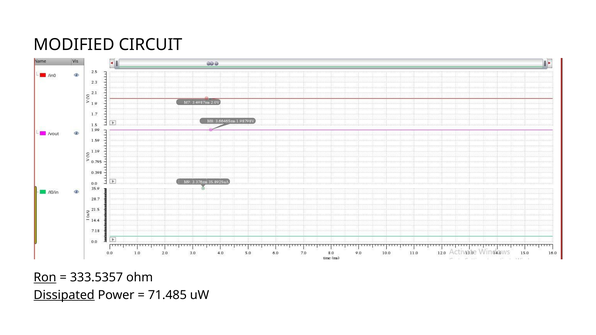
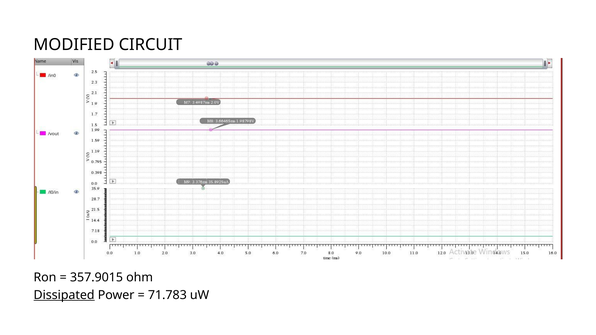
Ron underline: present -> none
333.5357: 333.5357 -> 357.9015
71.485: 71.485 -> 71.783
